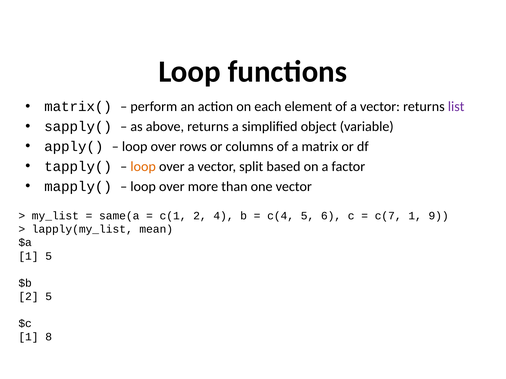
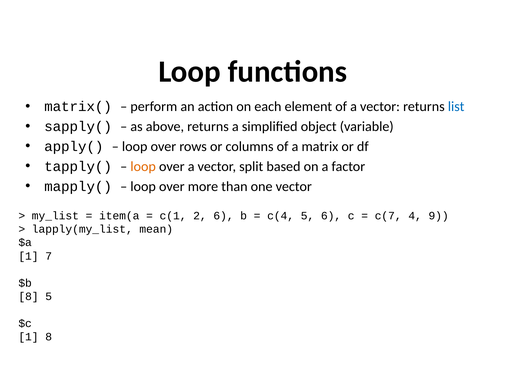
list colour: purple -> blue
same(a: same(a -> item(a
2 4: 4 -> 6
c(7 1: 1 -> 4
1 5: 5 -> 7
2 at (29, 297): 2 -> 8
